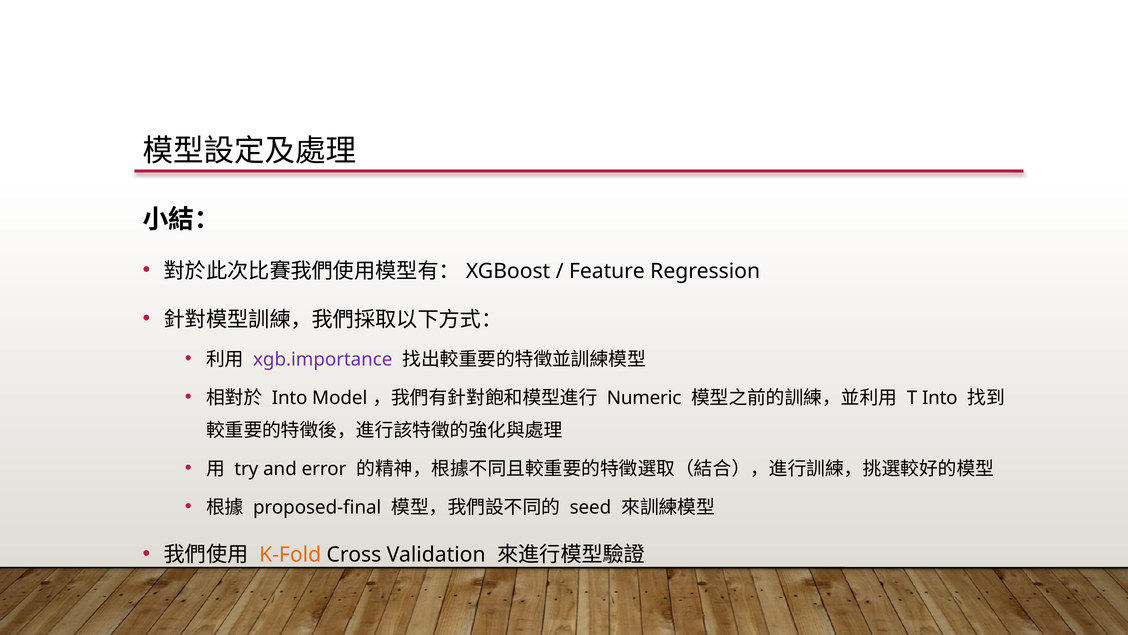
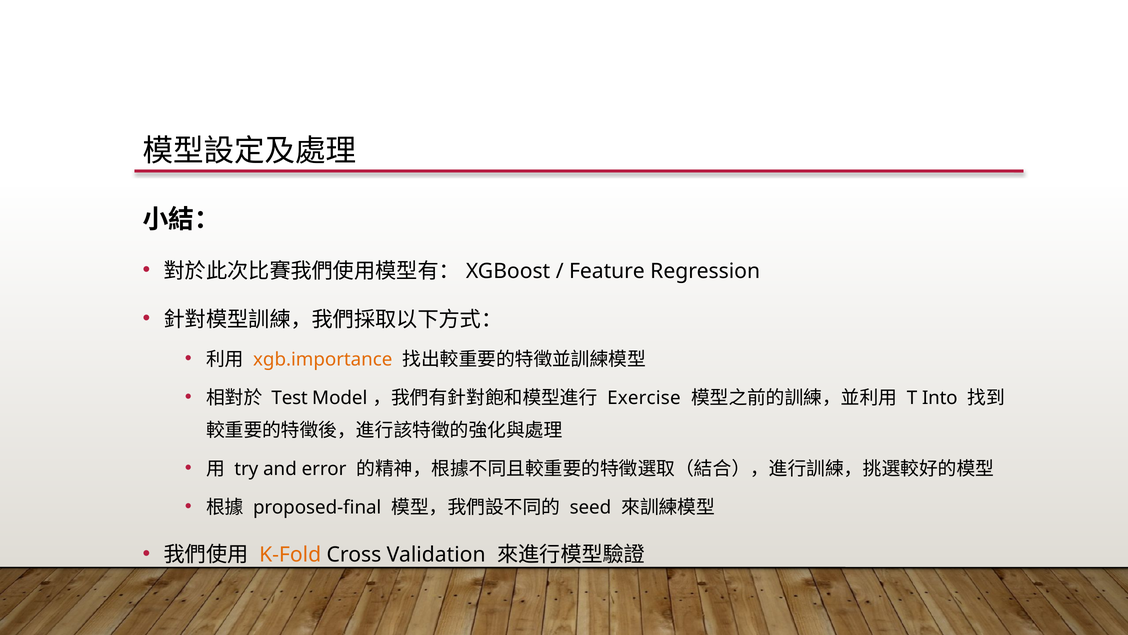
xgb.importance colour: purple -> orange
Into at (290, 398): Into -> Test
Numeric: Numeric -> Exercise
